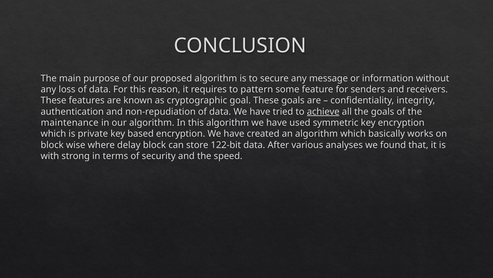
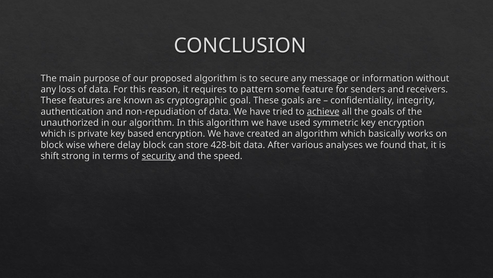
maintenance: maintenance -> unauthorized
122-bit: 122-bit -> 428-bit
with: with -> shift
security underline: none -> present
